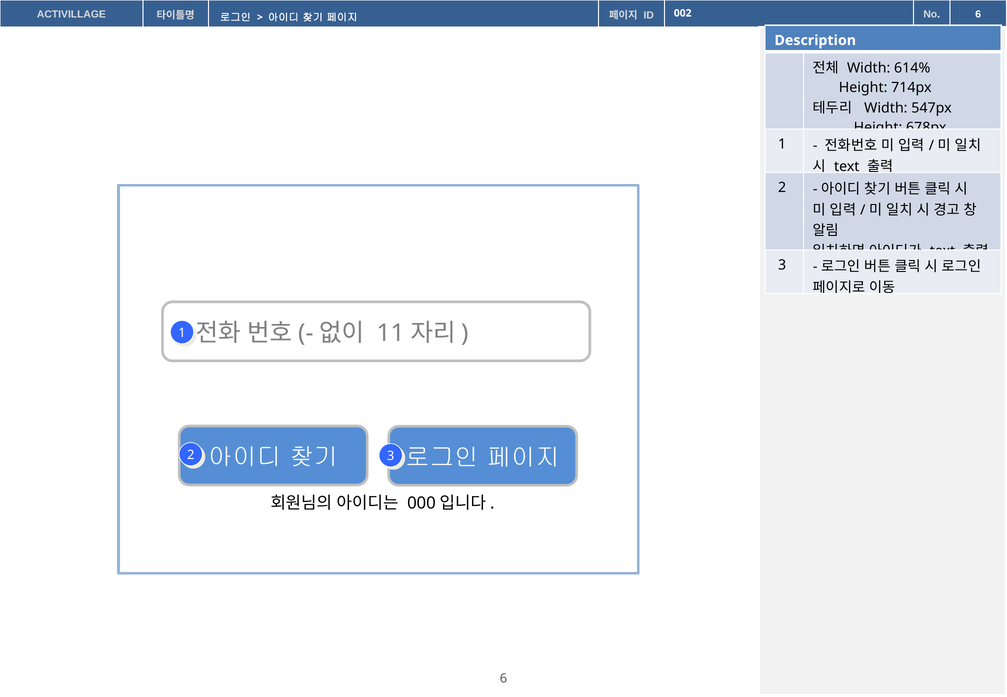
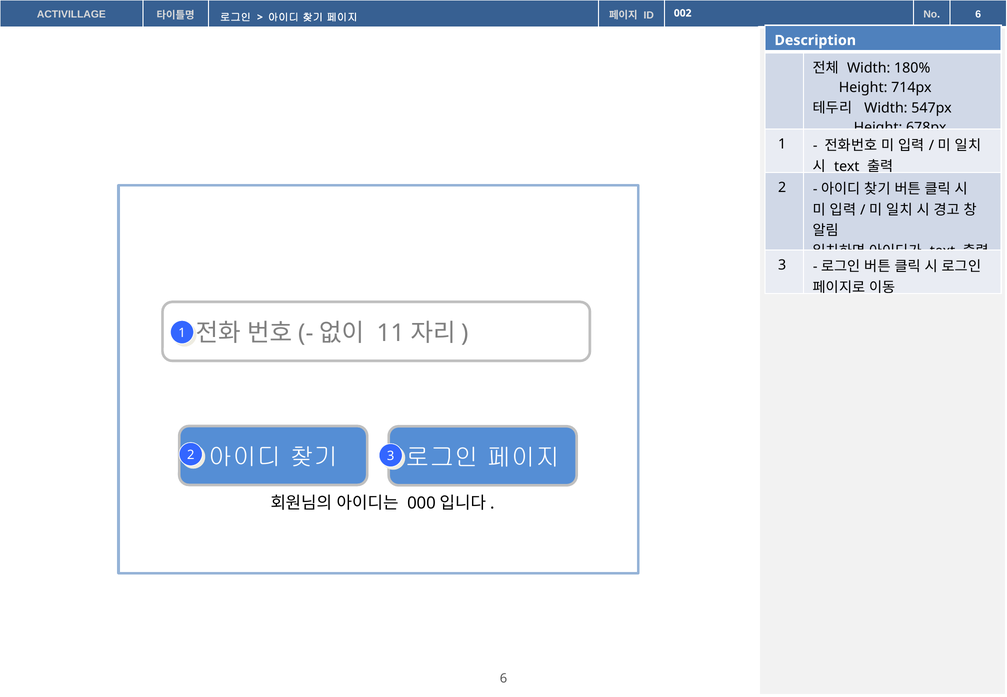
614%: 614% -> 180%
